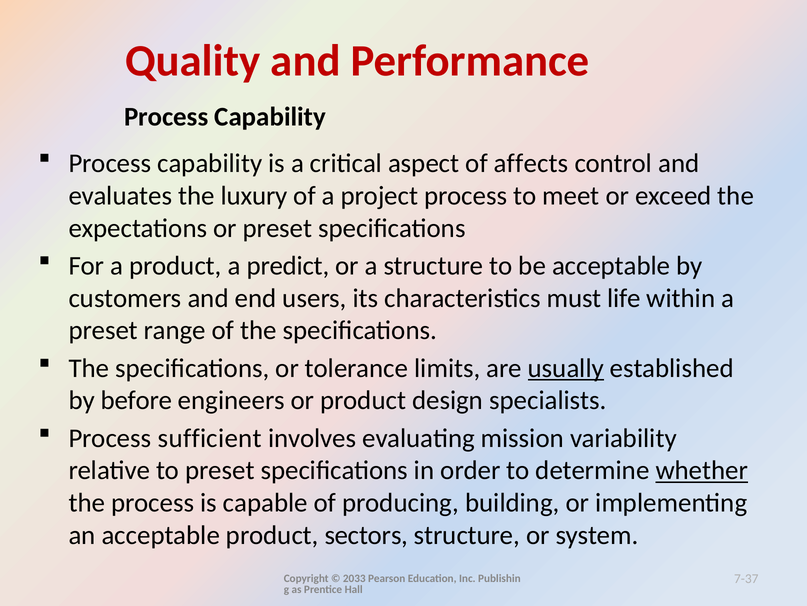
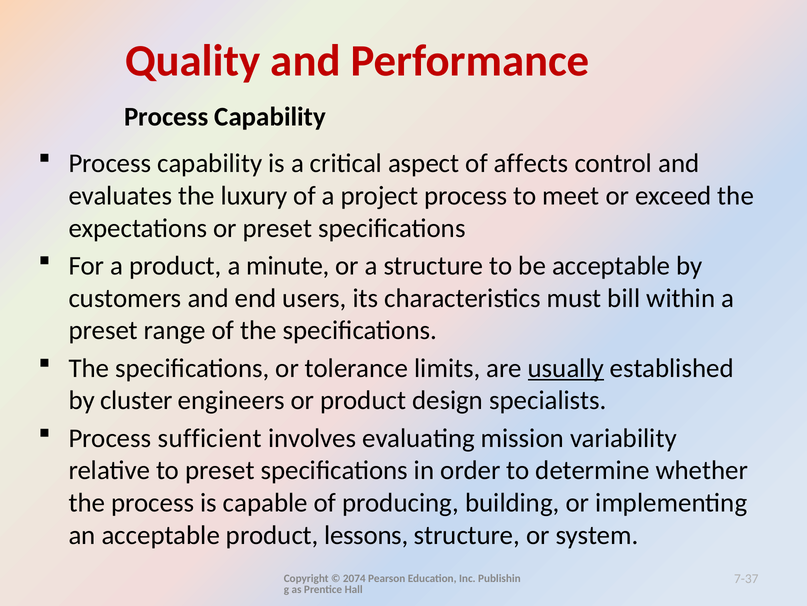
predict: predict -> minute
life: life -> bill
before: before -> cluster
whether underline: present -> none
sectors: sectors -> lessons
2033: 2033 -> 2074
